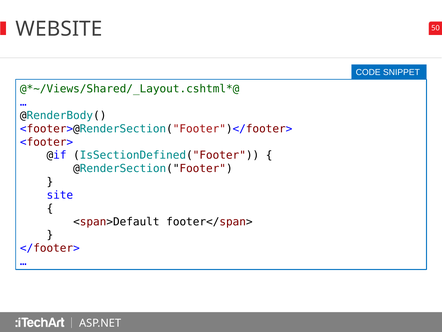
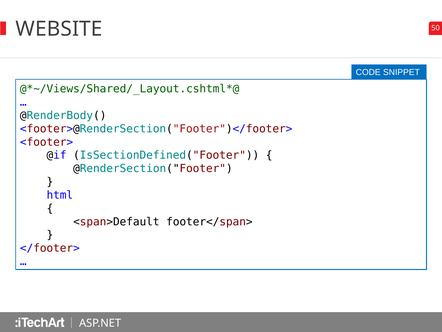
site: site -> html
